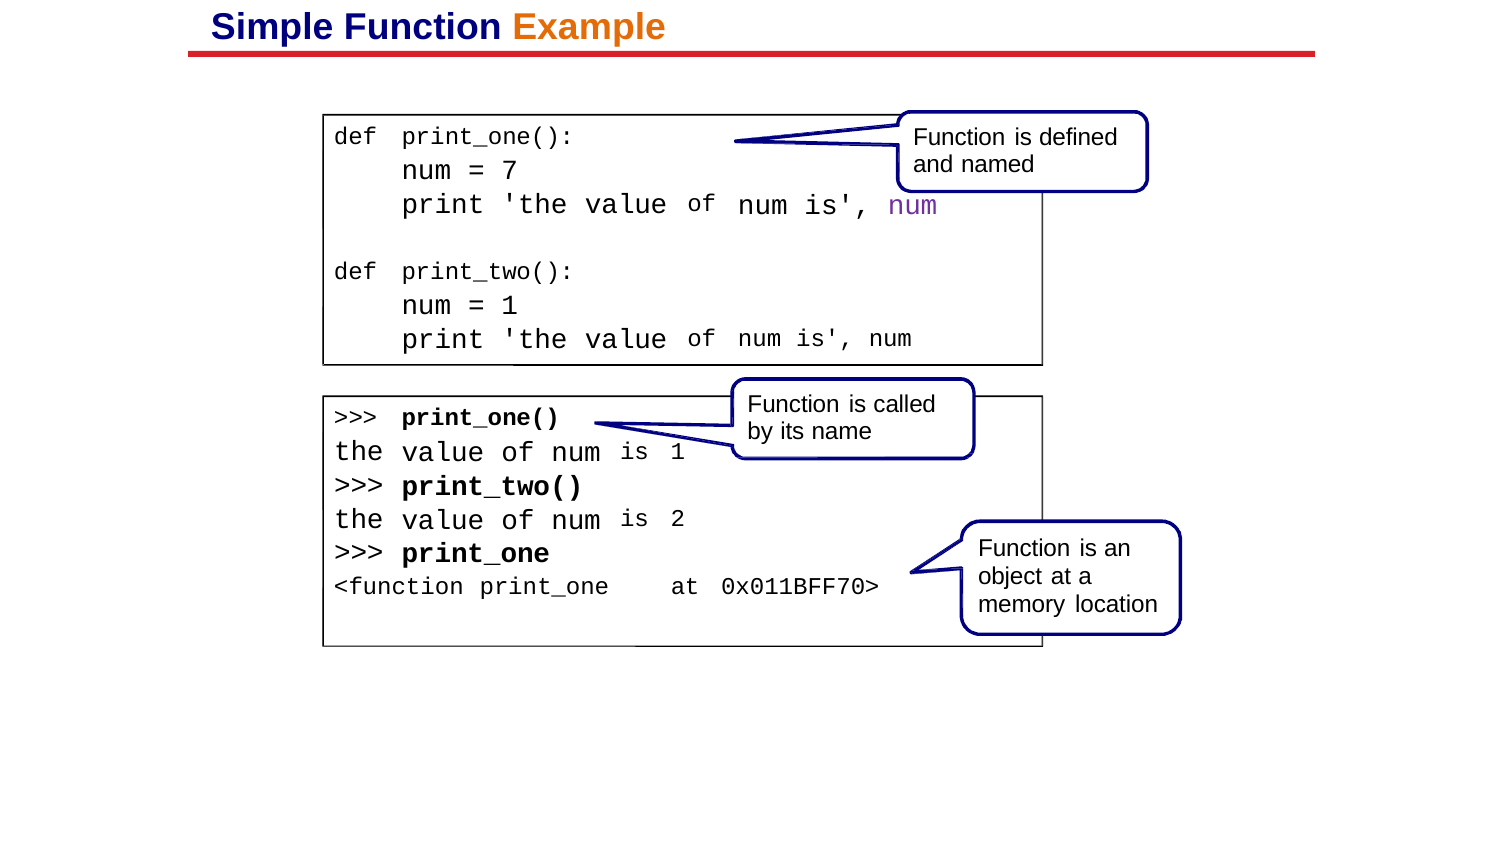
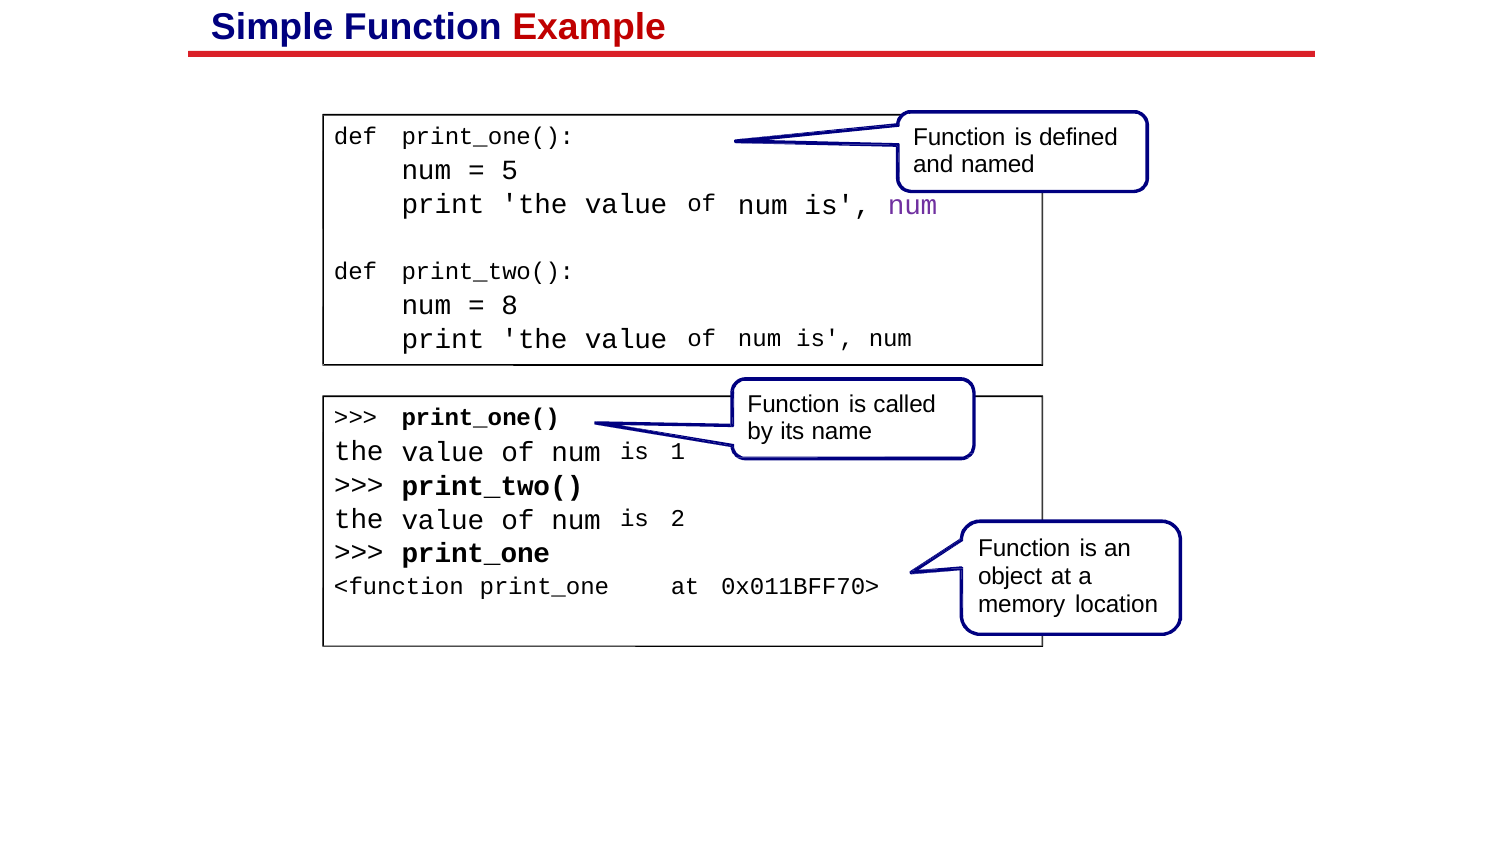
Example colour: orange -> red
7: 7 -> 5
1 at (510, 306): 1 -> 8
